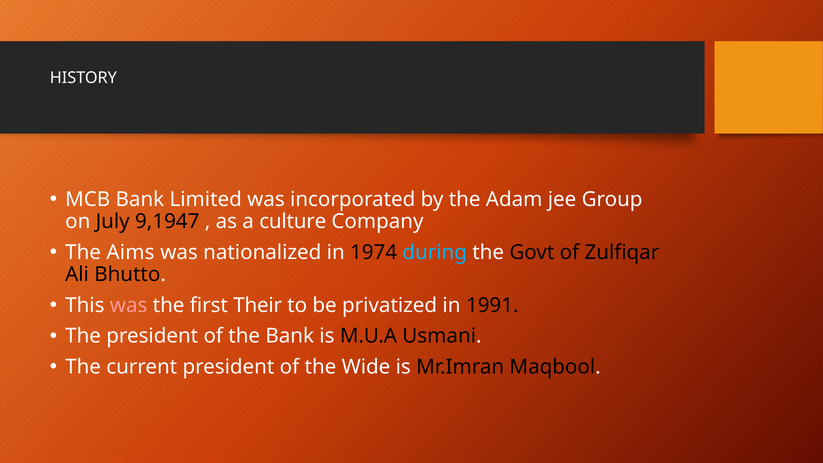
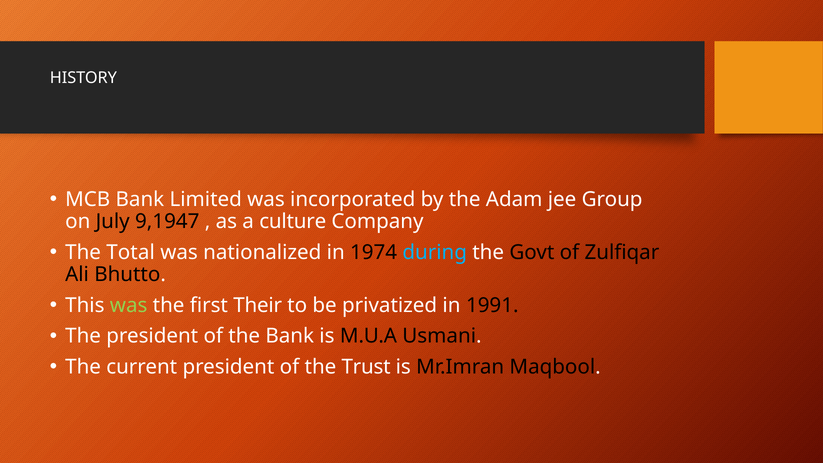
Aims: Aims -> Total
was at (129, 305) colour: pink -> light green
Wide: Wide -> Trust
